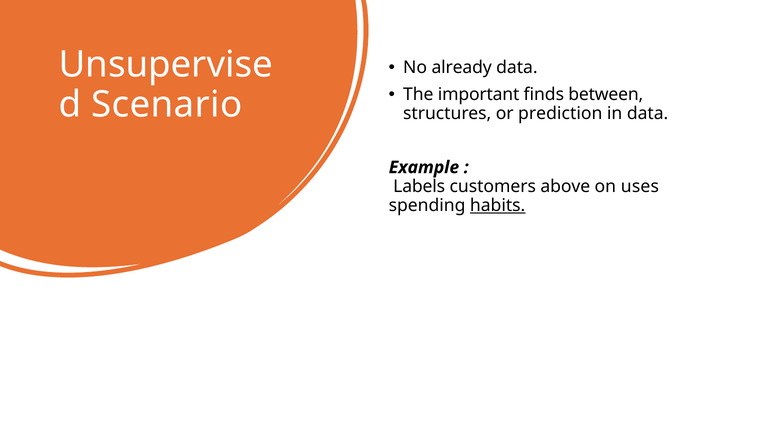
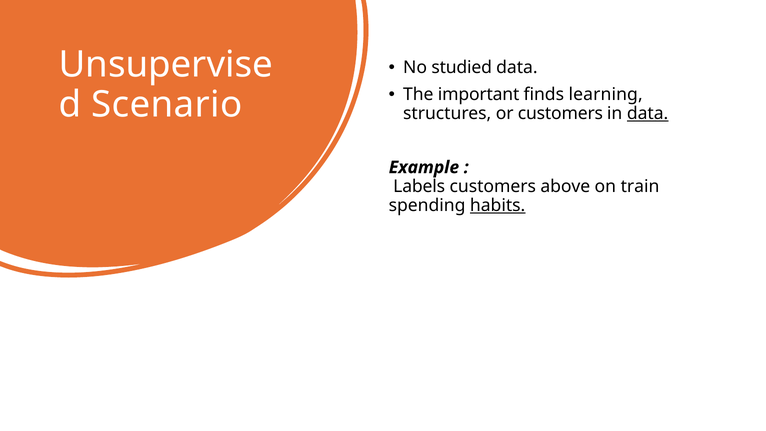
already: already -> studied
between: between -> learning
or prediction: prediction -> customers
data at (648, 114) underline: none -> present
uses: uses -> train
